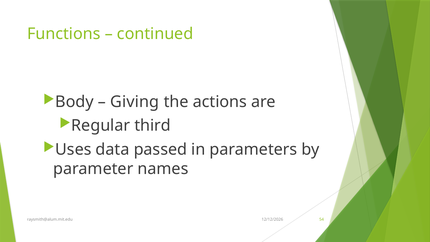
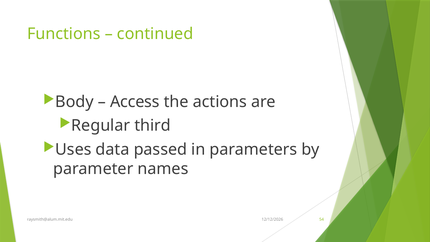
Giving: Giving -> Access
